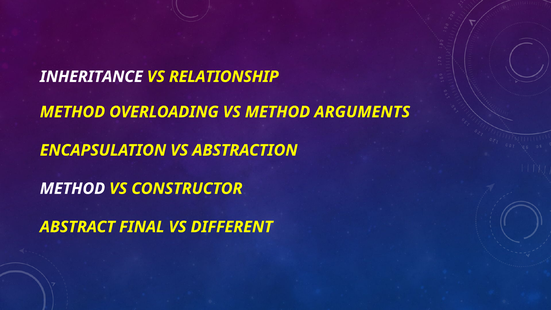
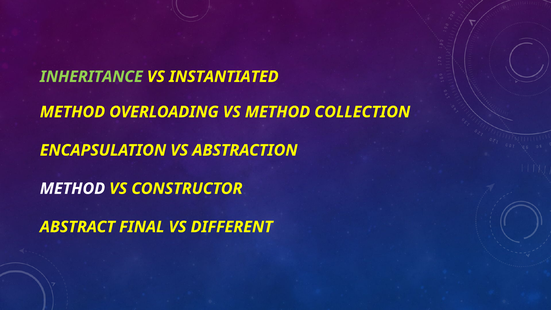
INHERITANCE colour: white -> light green
RELATIONSHIP: RELATIONSHIP -> INSTANTIATED
ARGUMENTS: ARGUMENTS -> COLLECTION
